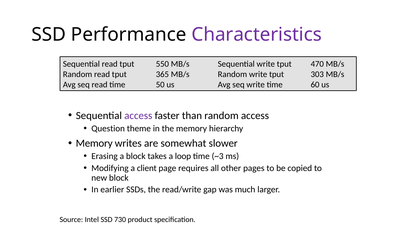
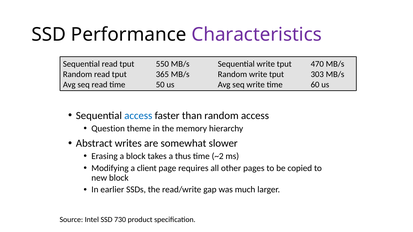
access at (138, 116) colour: purple -> blue
Memory at (94, 144): Memory -> Abstract
loop: loop -> thus
~3: ~3 -> ~2
